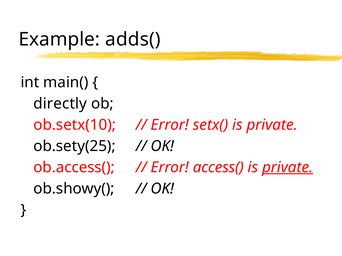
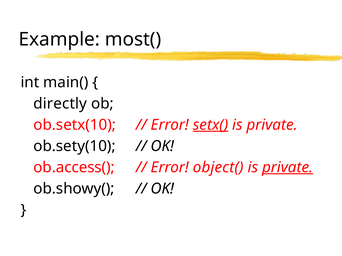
adds(: adds( -> most(
setx( underline: none -> present
ob.sety(25: ob.sety(25 -> ob.sety(10
access(: access( -> object(
